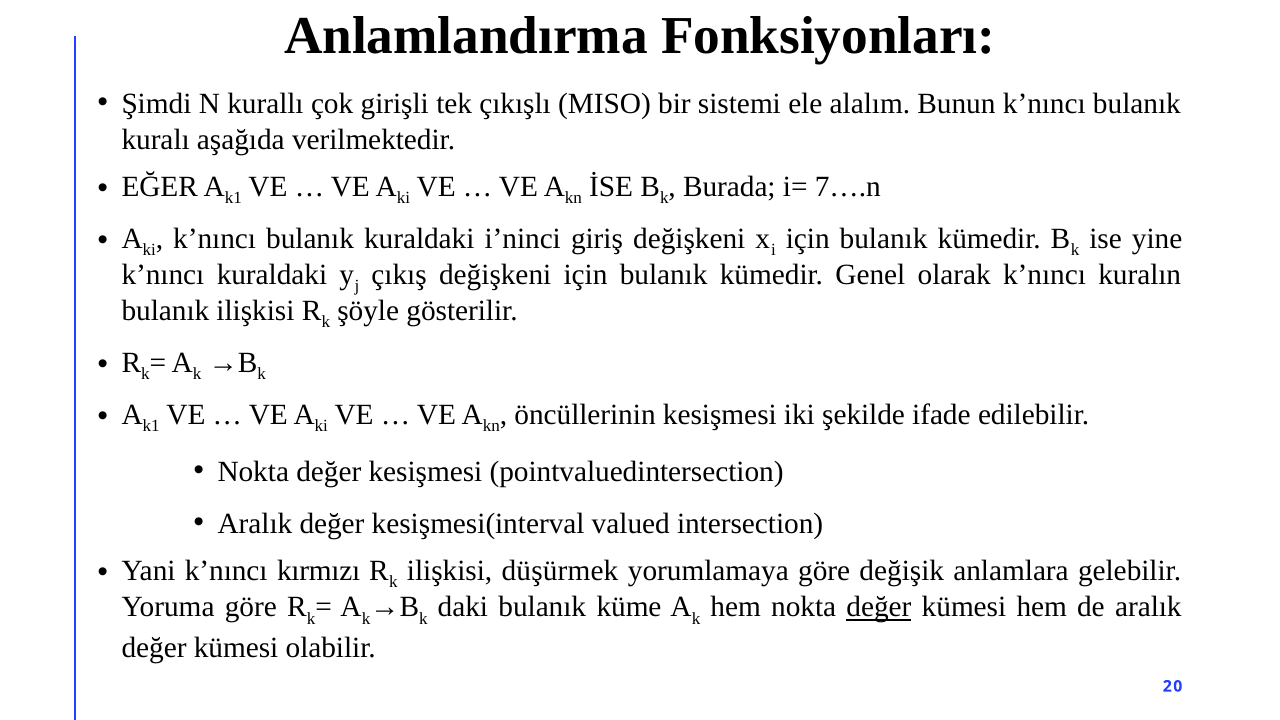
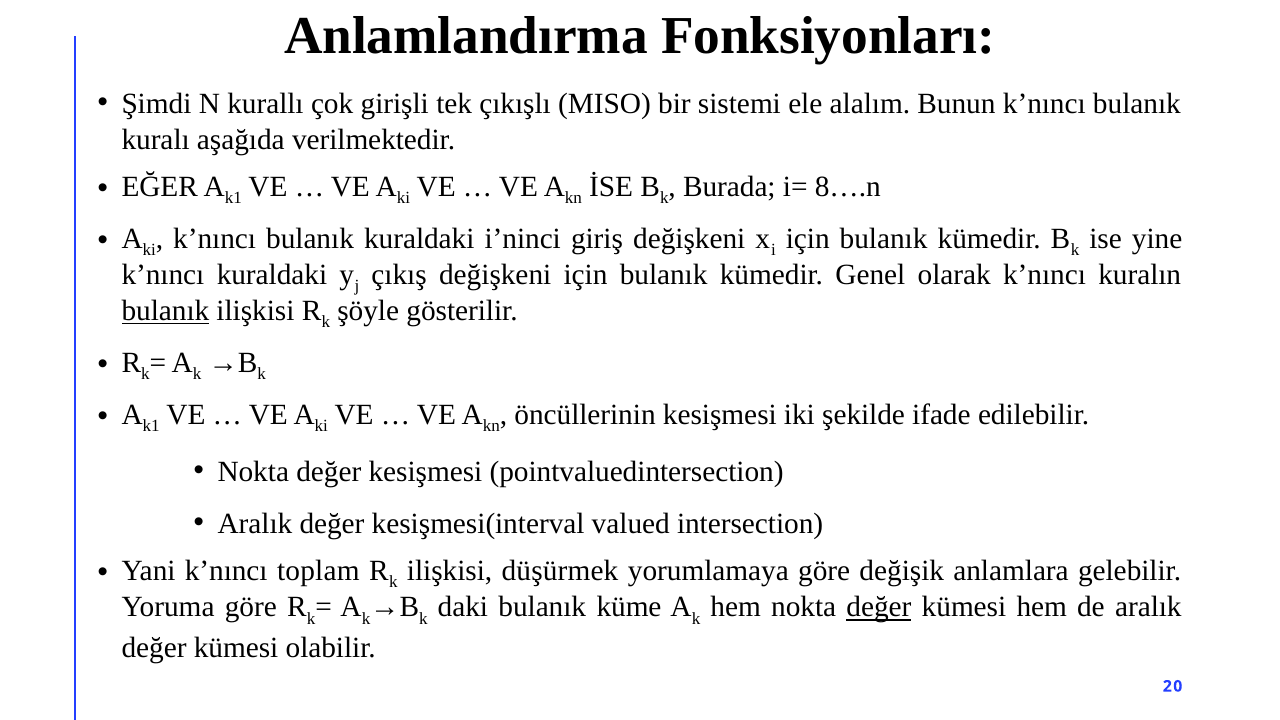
7….n: 7….n -> 8….n
bulanık at (165, 311) underline: none -> present
kırmızı: kırmızı -> toplam
